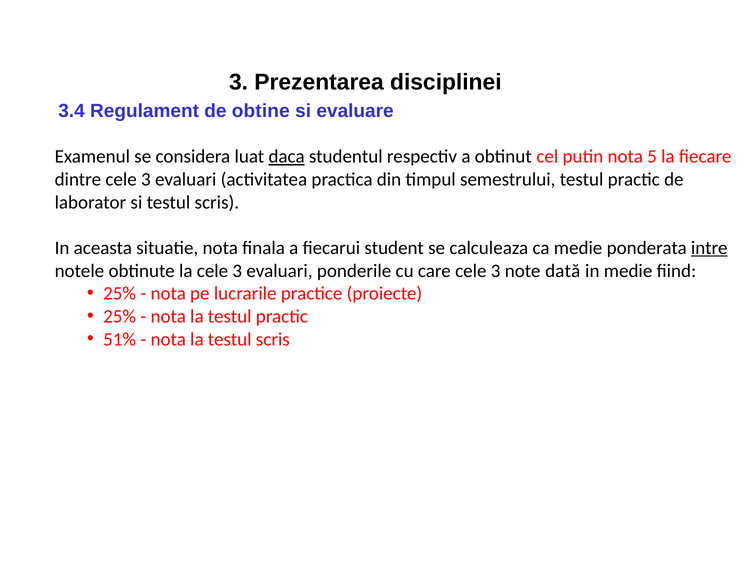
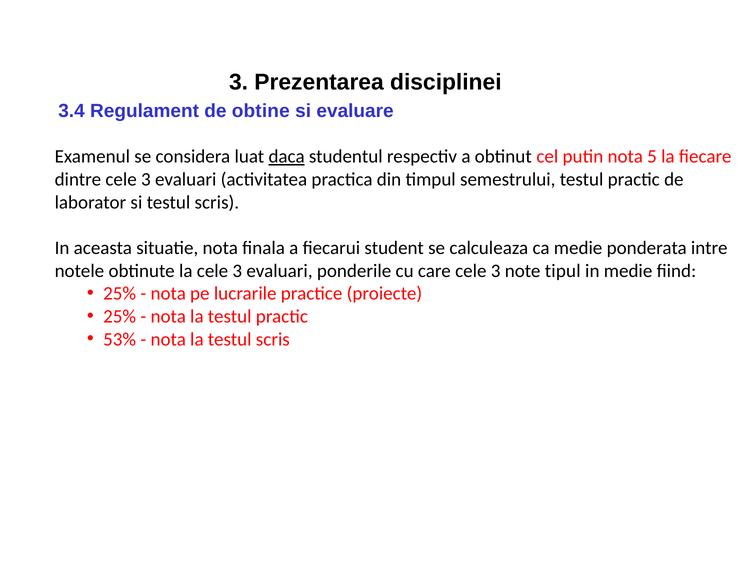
intre underline: present -> none
dată: dată -> tipul
51%: 51% -> 53%
